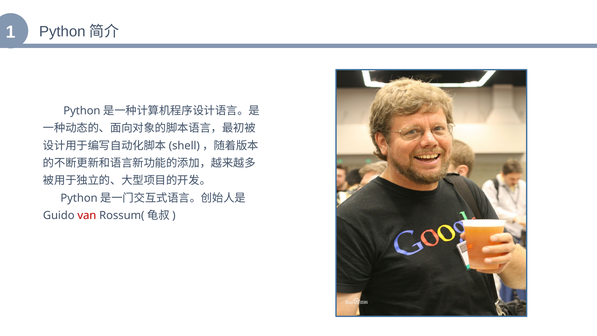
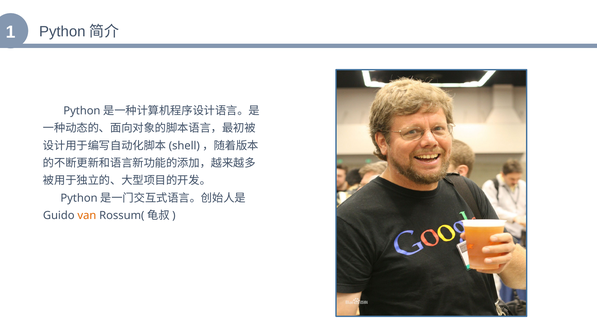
van colour: red -> orange
